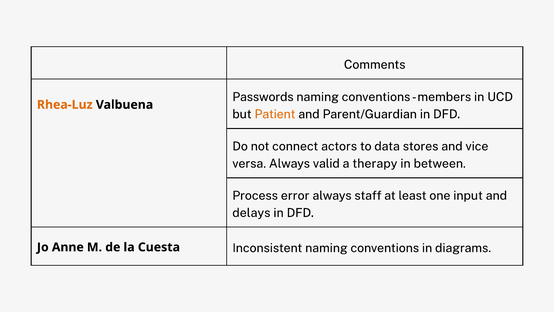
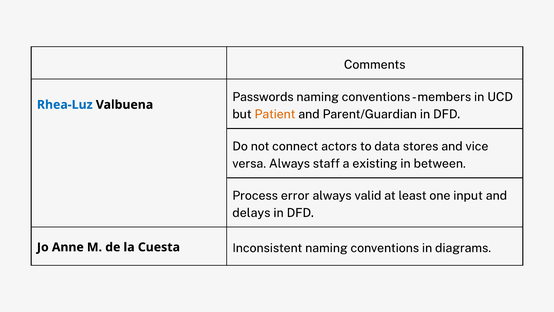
Rhea-Luz colour: orange -> blue
Always valid: valid -> staff
a therapy: therapy -> existing
always staff: staff -> valid
